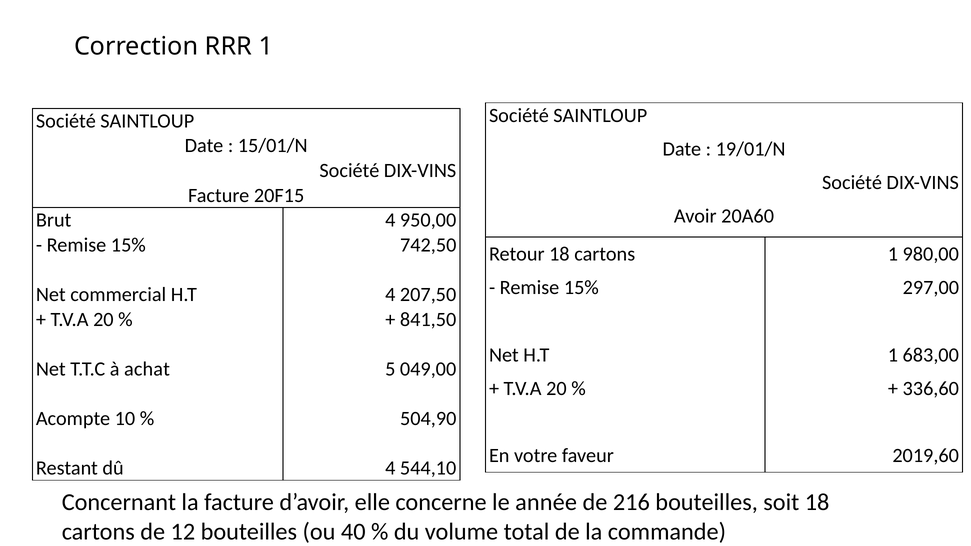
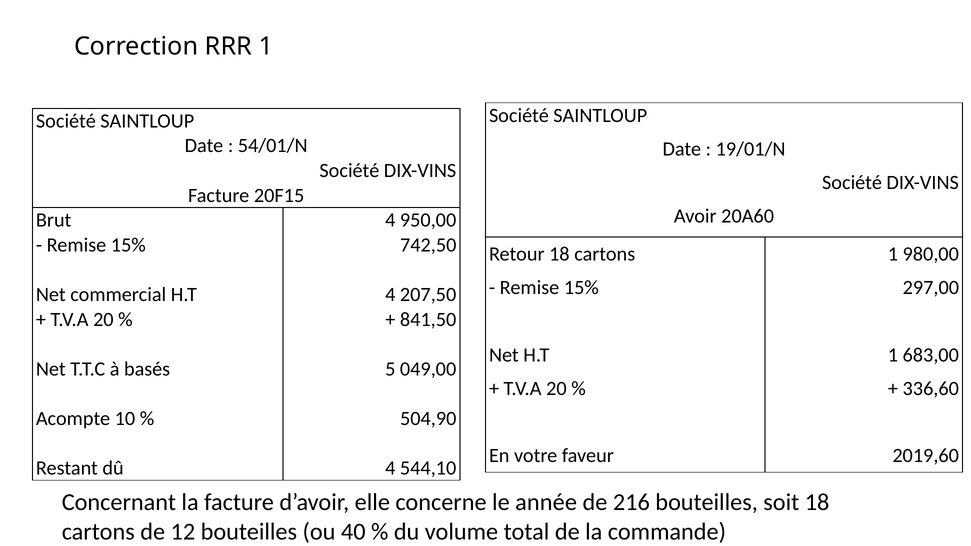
15/01/N: 15/01/N -> 54/01/N
achat: achat -> basés
